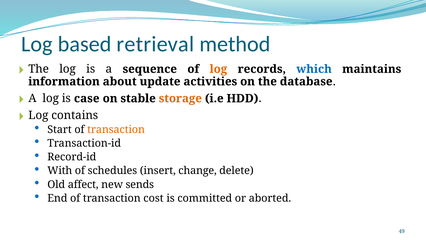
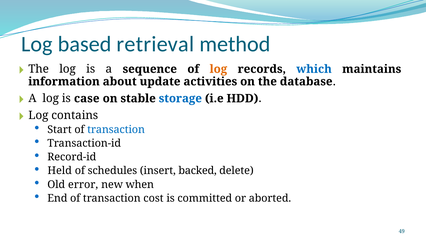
storage colour: orange -> blue
transaction at (116, 129) colour: orange -> blue
With: With -> Held
change: change -> backed
affect: affect -> error
sends: sends -> when
